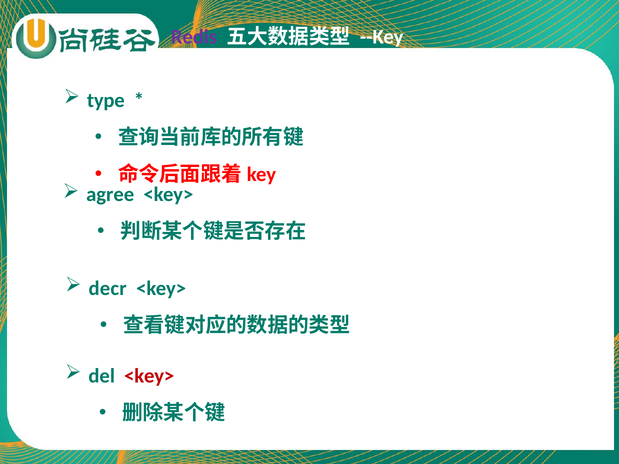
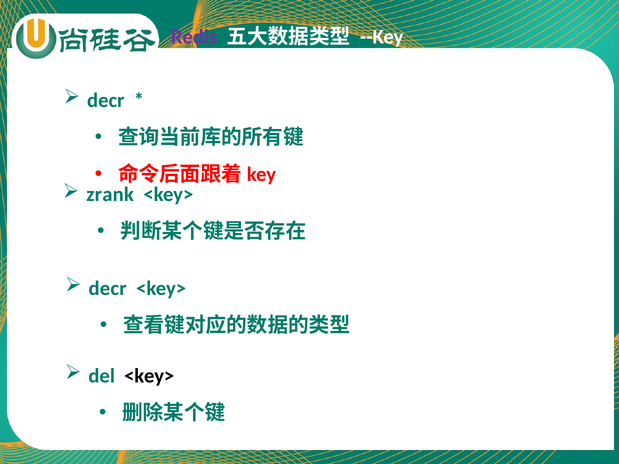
type at (106, 100): type -> decr
agree: agree -> zrank
<key> at (149, 376) colour: red -> black
